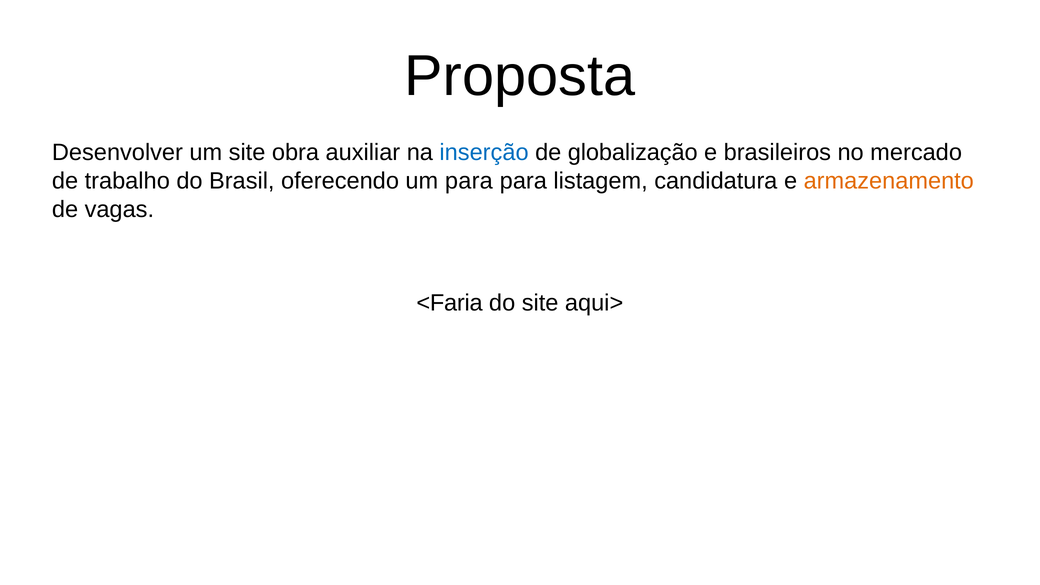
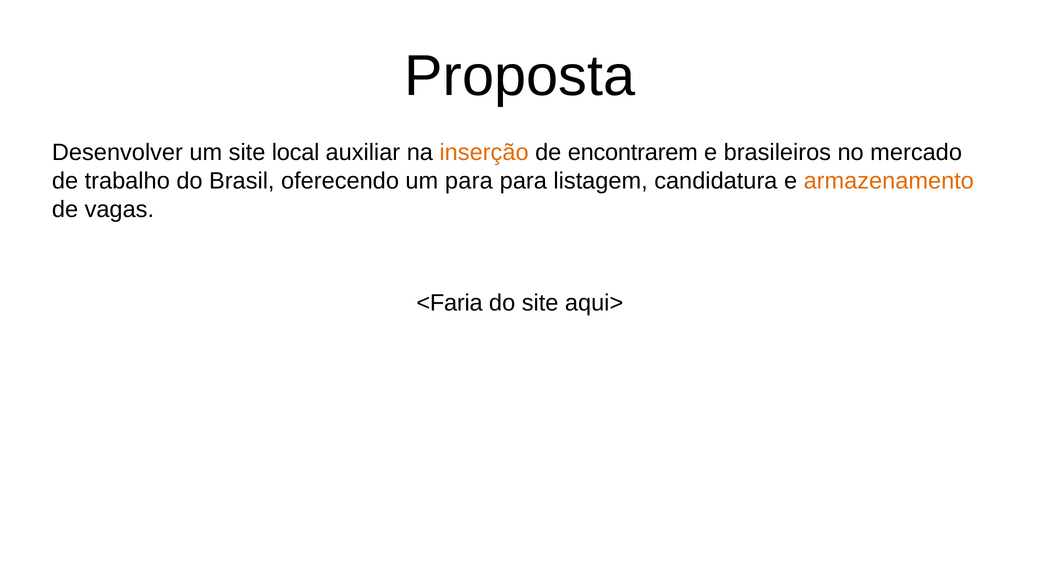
obra: obra -> local
inserção colour: blue -> orange
globalização: globalização -> encontrarem
